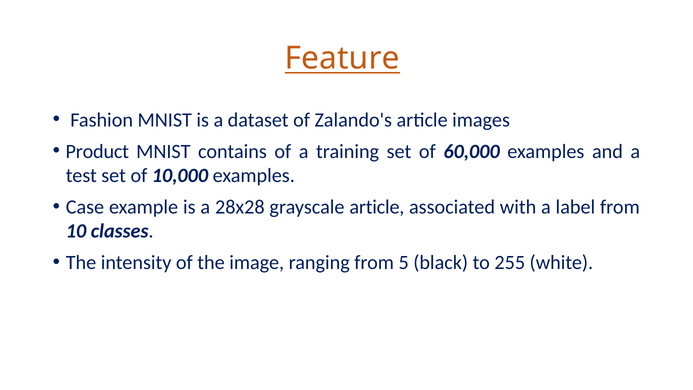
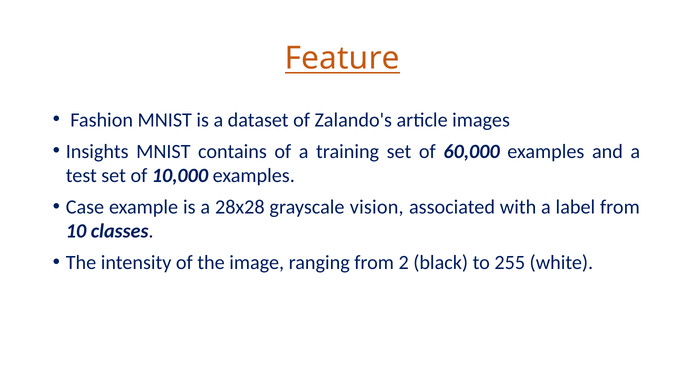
Product: Product -> Insights
grayscale article: article -> vision
5: 5 -> 2
